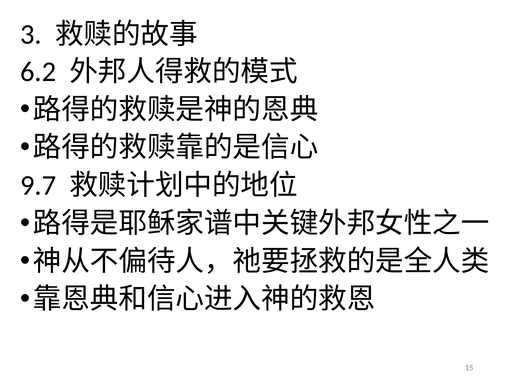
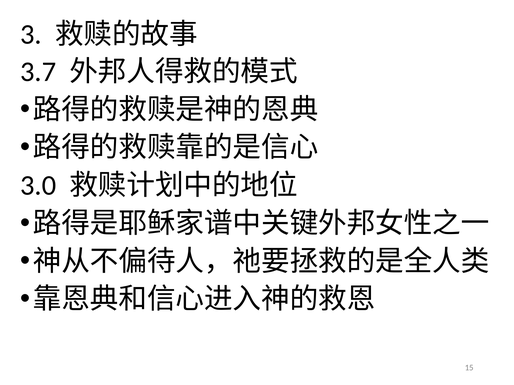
6.2: 6.2 -> 3.7
9.7: 9.7 -> 3.0
